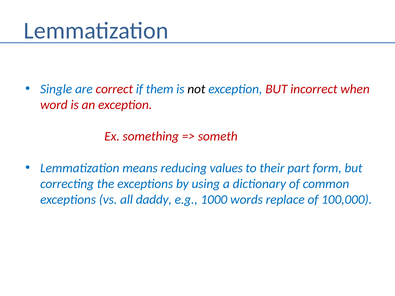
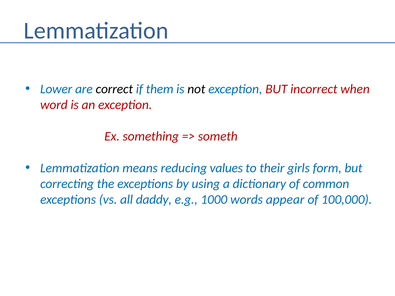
Single: Single -> Lower
correct colour: red -> black
part: part -> girls
replace: replace -> appear
